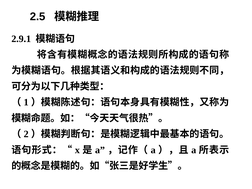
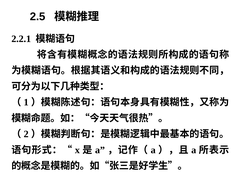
2.9.1: 2.9.1 -> 2.2.1
